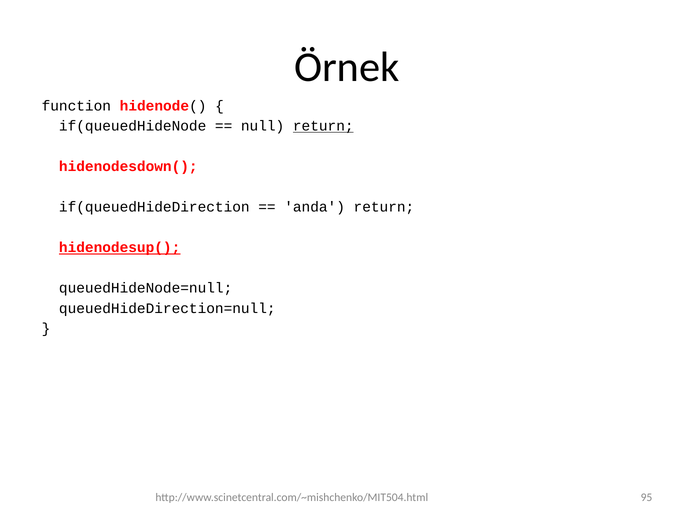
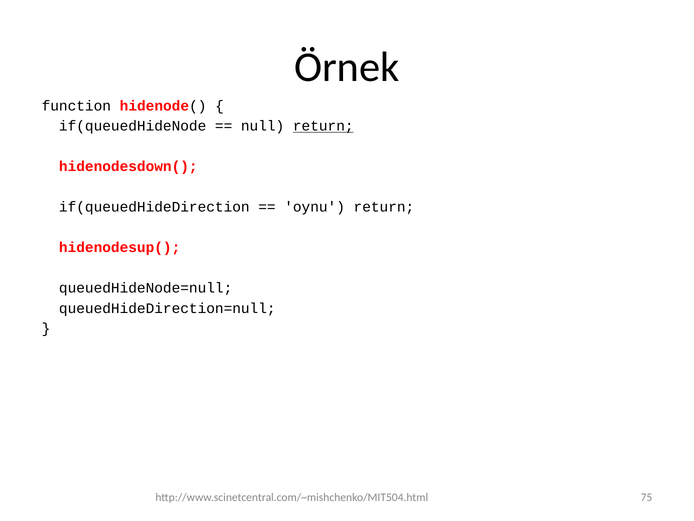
anda: anda -> oynu
hidenodesup( underline: present -> none
95: 95 -> 75
